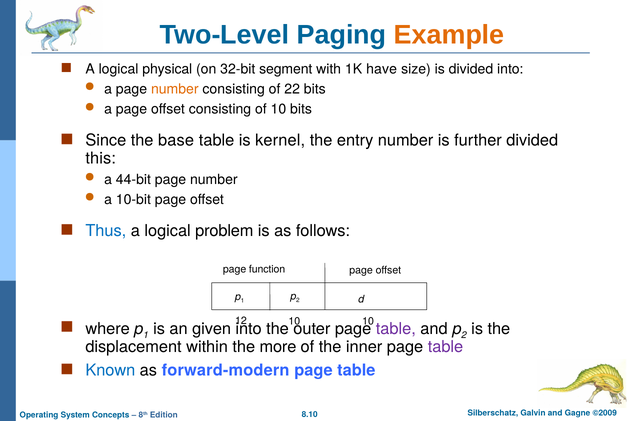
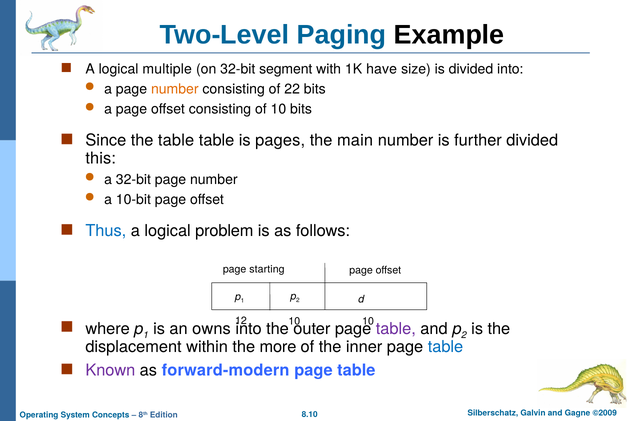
Example colour: orange -> black
physical: physical -> multiple
the base: base -> table
kernel: kernel -> pages
entry: entry -> main
a 44-bit: 44-bit -> 32-bit
function: function -> starting
given: given -> owns
table at (445, 347) colour: purple -> blue
Known colour: blue -> purple
